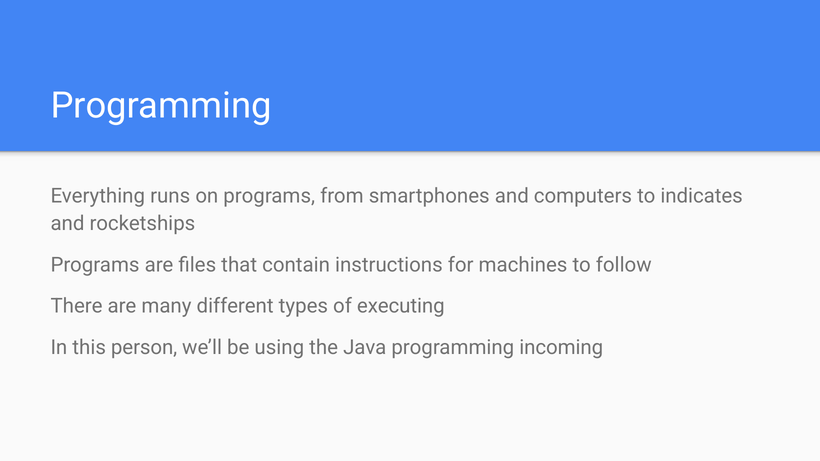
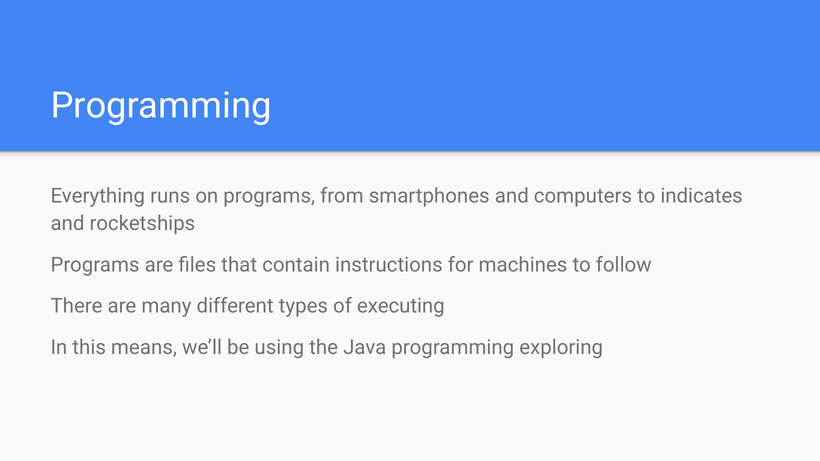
person: person -> means
incoming: incoming -> exploring
